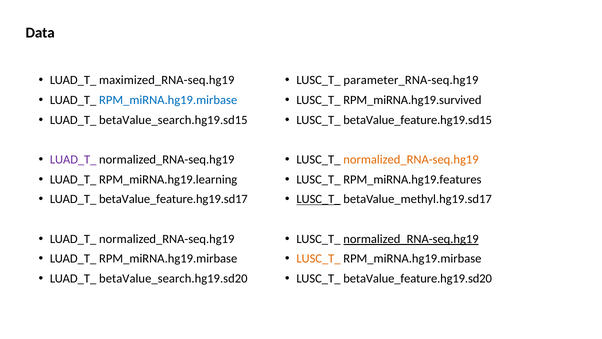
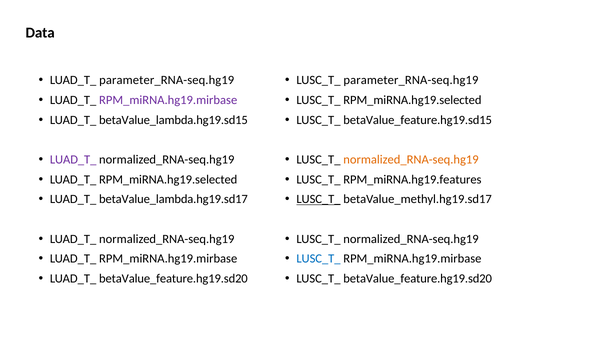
LUAD_T_ maximized_RNA-seq.hg19: maximized_RNA-seq.hg19 -> parameter_RNA-seq.hg19
RPM_miRNA.hg19.mirbase at (168, 100) colour: blue -> purple
LUSC_T_ RPM_miRNA.hg19.survived: RPM_miRNA.hg19.survived -> RPM_miRNA.hg19.selected
betaValue_search.hg19.sd15: betaValue_search.hg19.sd15 -> betaValue_lambda.hg19.sd15
LUAD_T_ RPM_miRNA.hg19.learning: RPM_miRNA.hg19.learning -> RPM_miRNA.hg19.selected
betaValue_feature.hg19.sd17: betaValue_feature.hg19.sd17 -> betaValue_lambda.hg19.sd17
normalized_RNA-seq.hg19 at (411, 239) underline: present -> none
LUSC_T_ at (318, 259) colour: orange -> blue
LUAD_T_ betaValue_search.hg19.sd20: betaValue_search.hg19.sd20 -> betaValue_feature.hg19.sd20
